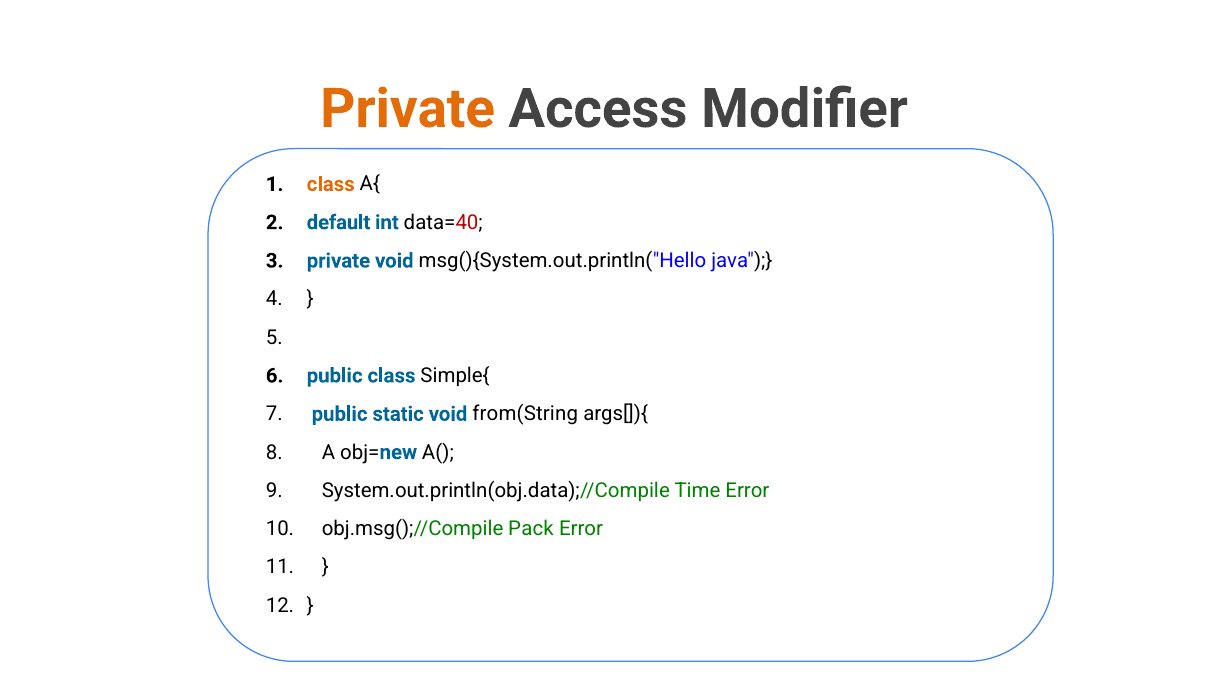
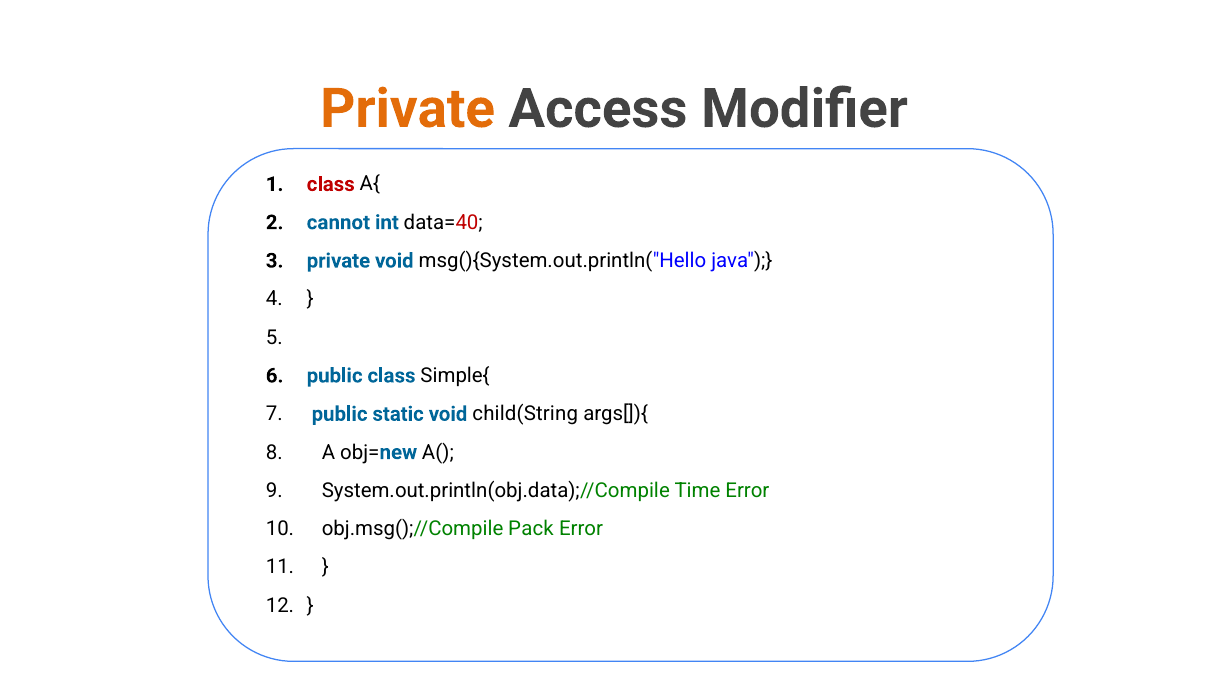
class at (331, 184) colour: orange -> red
default: default -> cannot
from(String: from(String -> child(String
